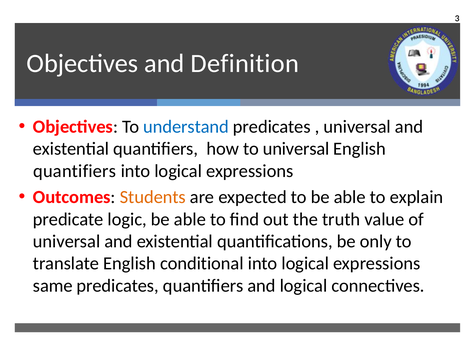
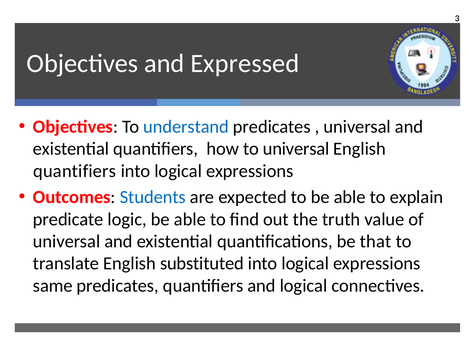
Definition: Definition -> Expressed
Students colour: orange -> blue
only: only -> that
conditional: conditional -> substituted
